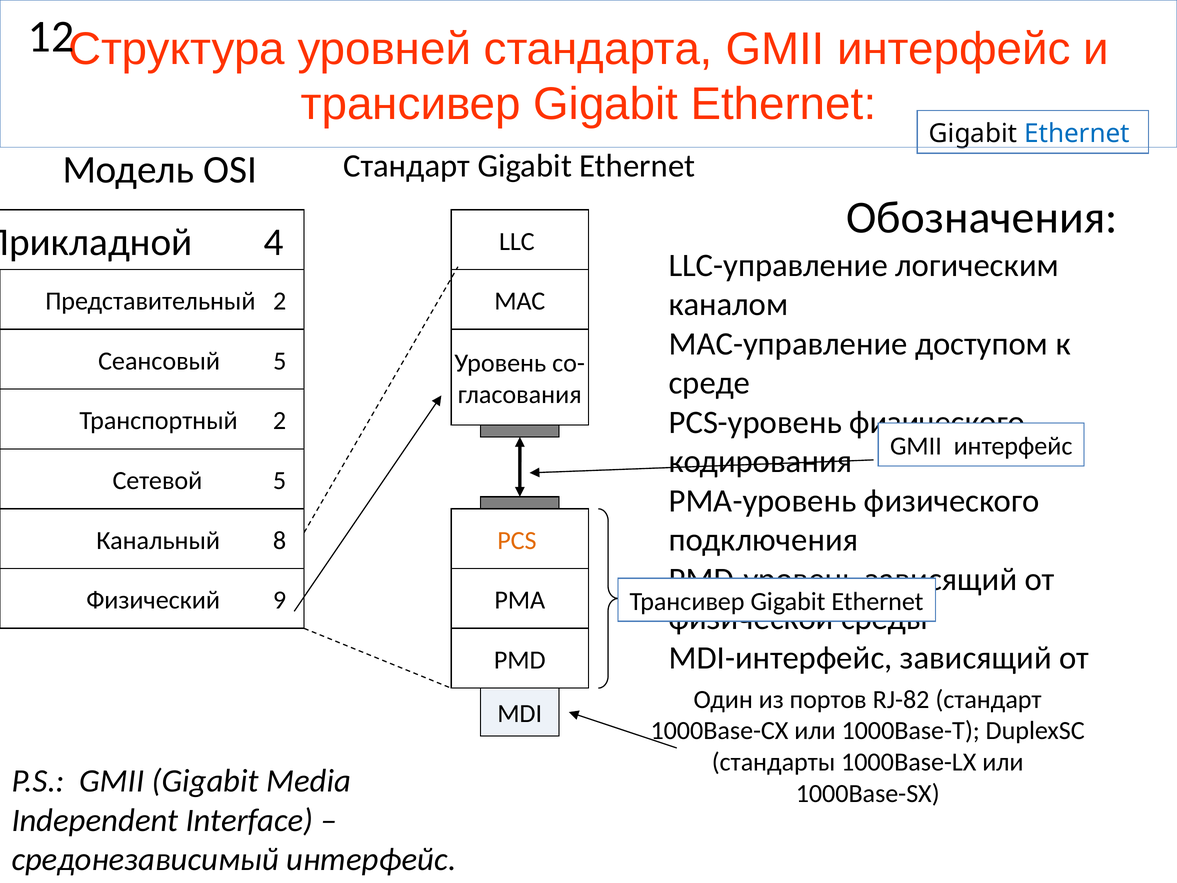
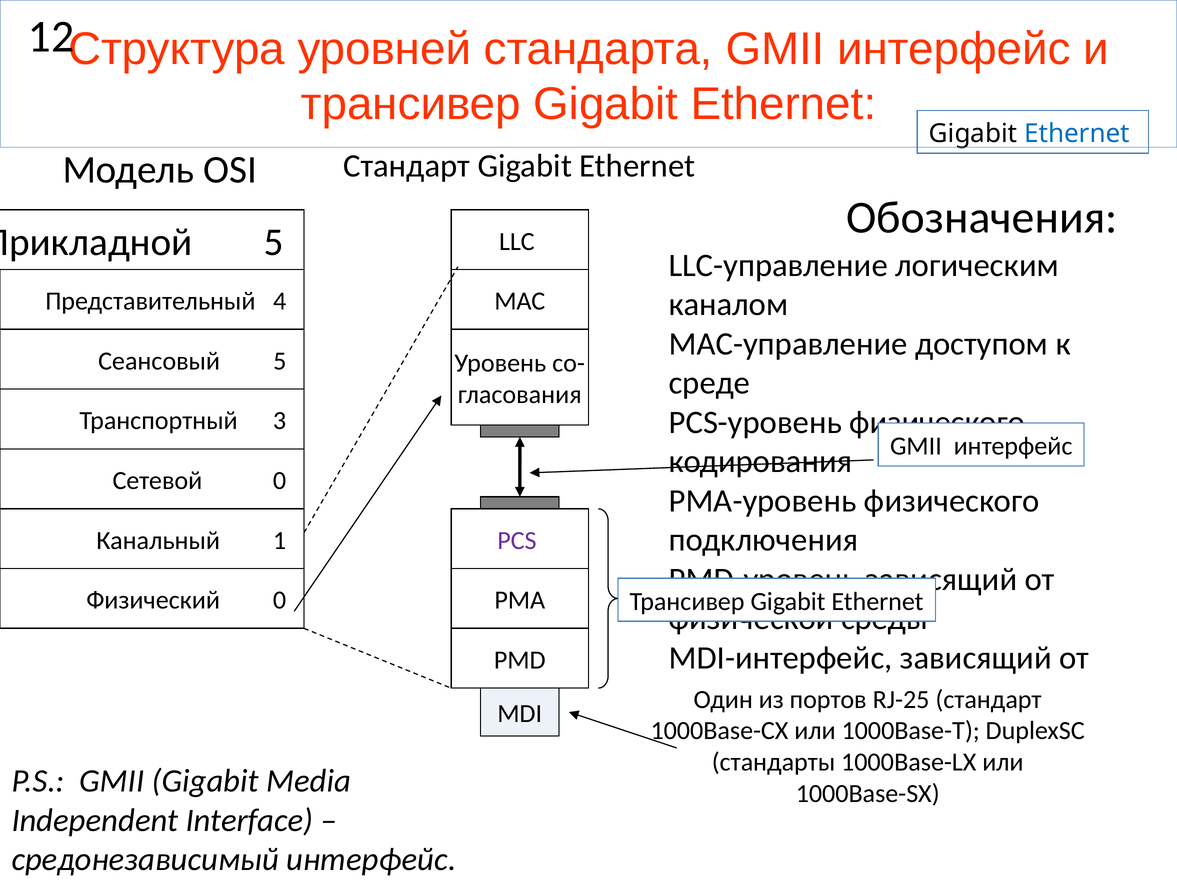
4 at (273, 242): 4 -> 5
Представительный 2: 2 -> 4
Транспортный 2: 2 -> 3
Сетевой 5: 5 -> 0
8: 8 -> 1
PCS colour: orange -> purple
Физический 9: 9 -> 0
RJ-82: RJ-82 -> RJ-25
